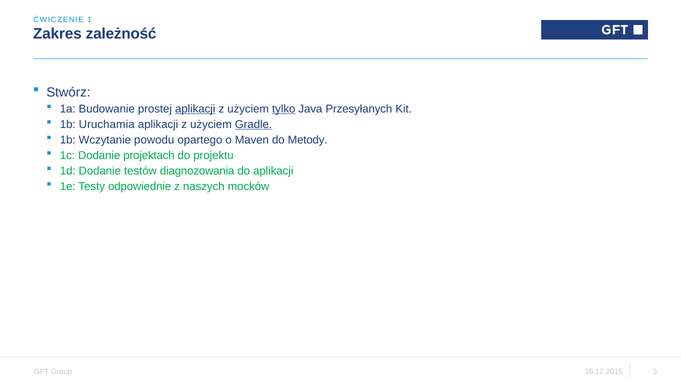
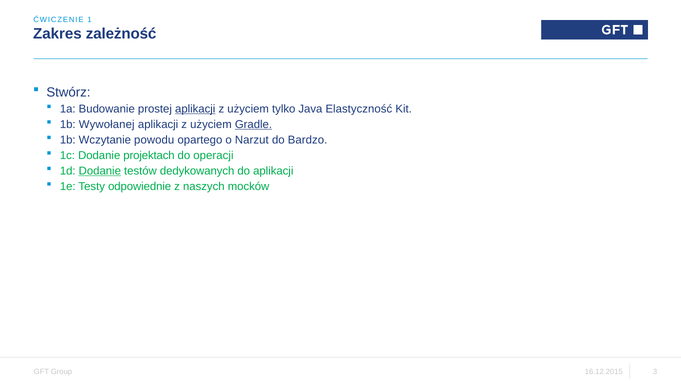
tylko underline: present -> none
Przesyłanych: Przesyłanych -> Elastyczność
Uruchamia: Uruchamia -> Wywołanej
Maven: Maven -> Narzut
Metody: Metody -> Bardzo
projektu: projektu -> operacji
Dodanie at (100, 171) underline: none -> present
diagnozowania: diagnozowania -> dedykowanych
